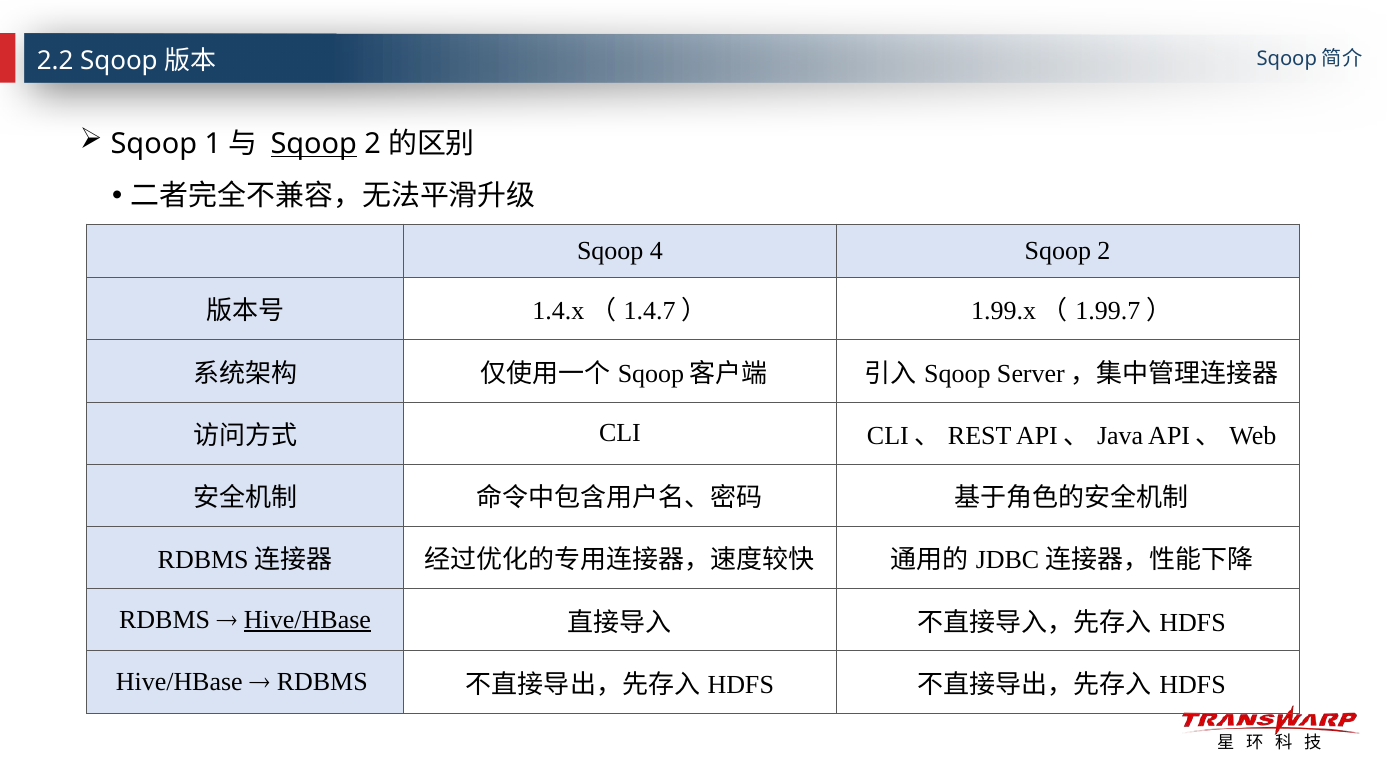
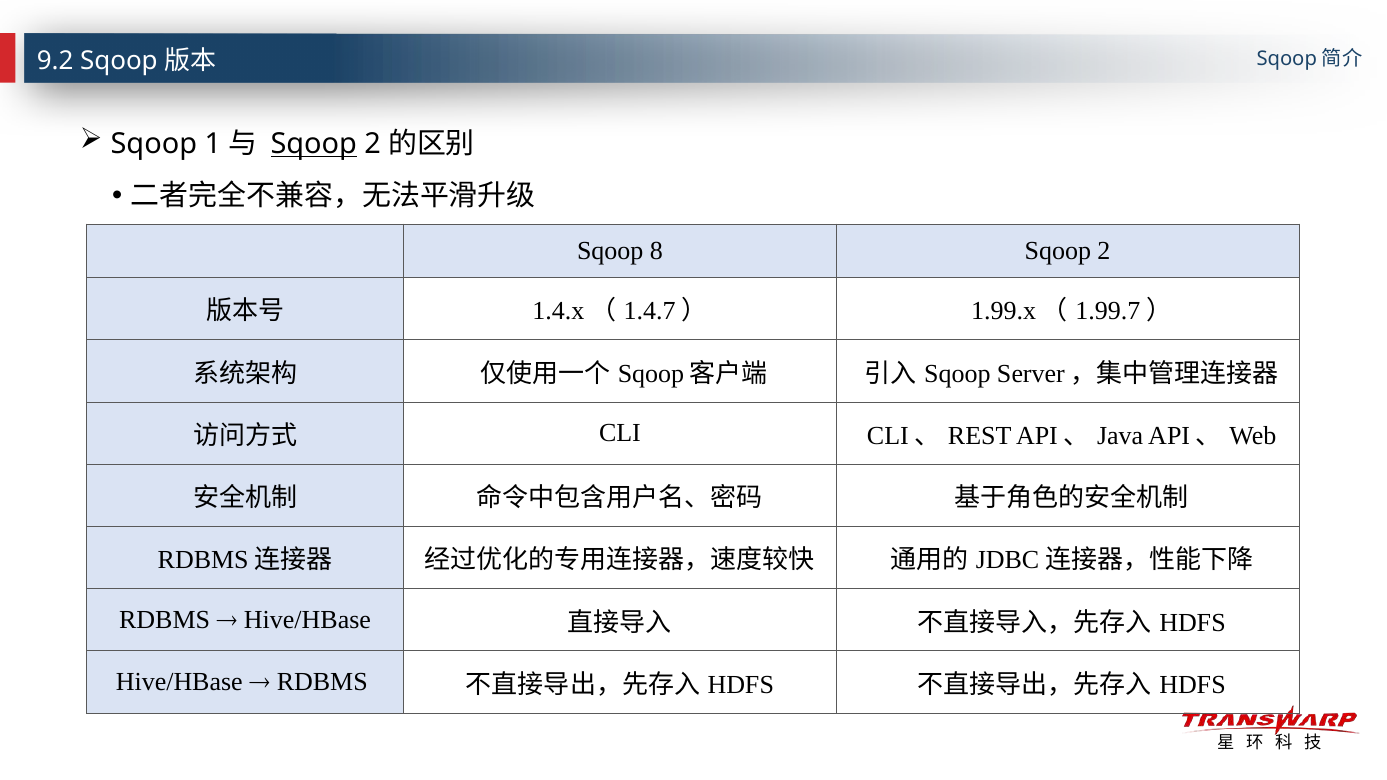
2.2: 2.2 -> 9.2
4: 4 -> 8
Hive/HBase at (307, 620) underline: present -> none
